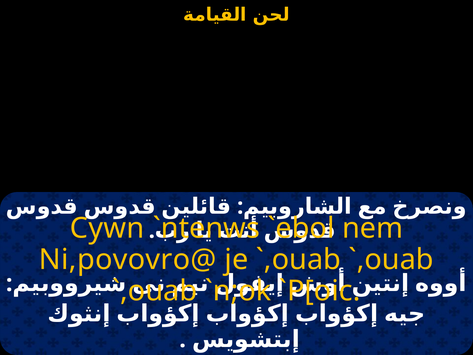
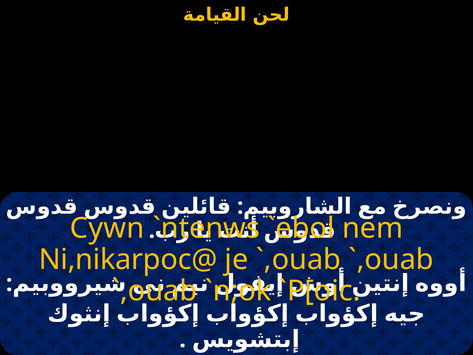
Ni,povovro@: Ni,povovro@ -> Ni,nikarpoc@
